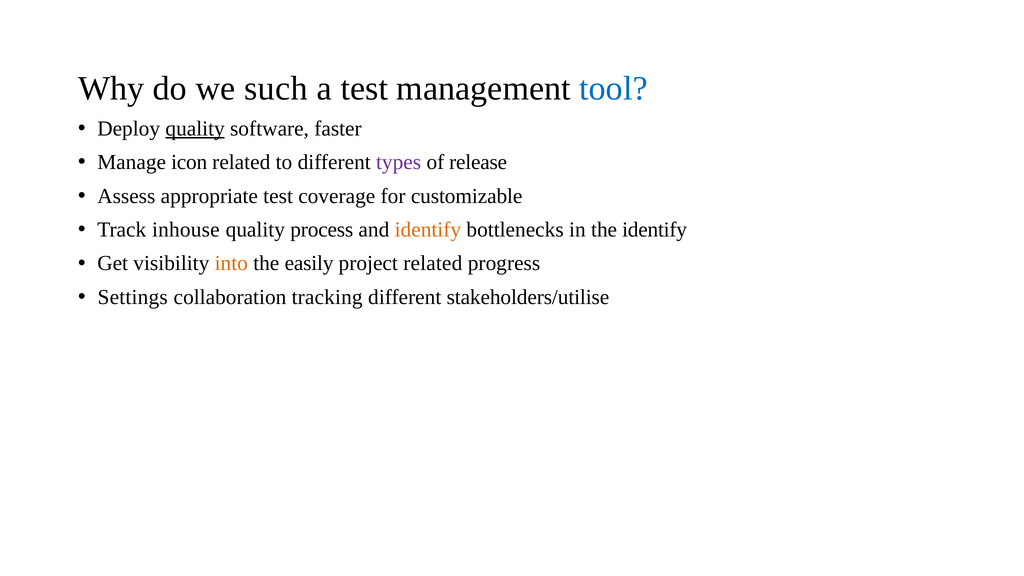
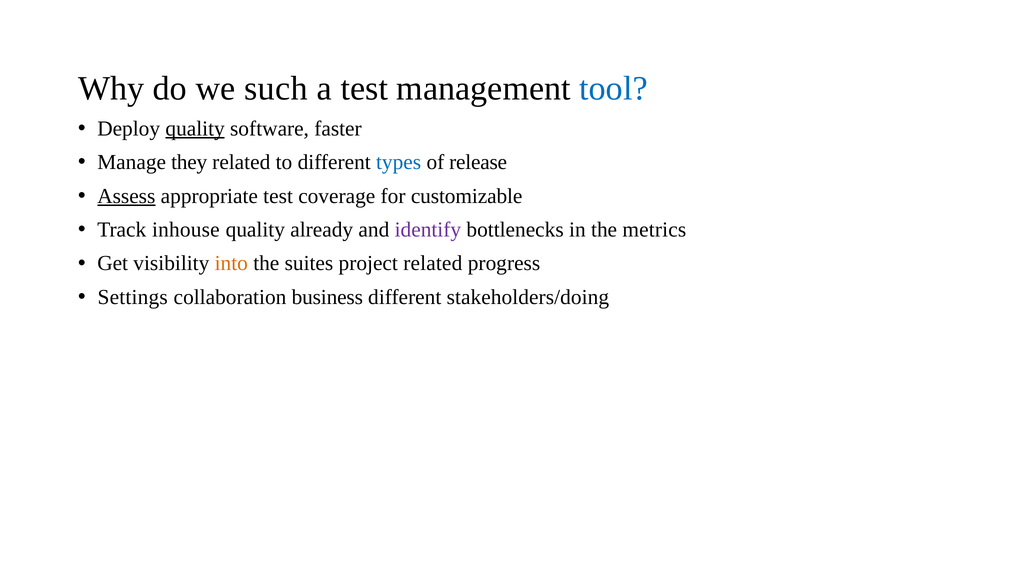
icon: icon -> they
types colour: purple -> blue
Assess underline: none -> present
process: process -> already
identify at (428, 230) colour: orange -> purple
the identify: identify -> metrics
easily: easily -> suites
tracking: tracking -> business
stakeholders/utilise: stakeholders/utilise -> stakeholders/doing
